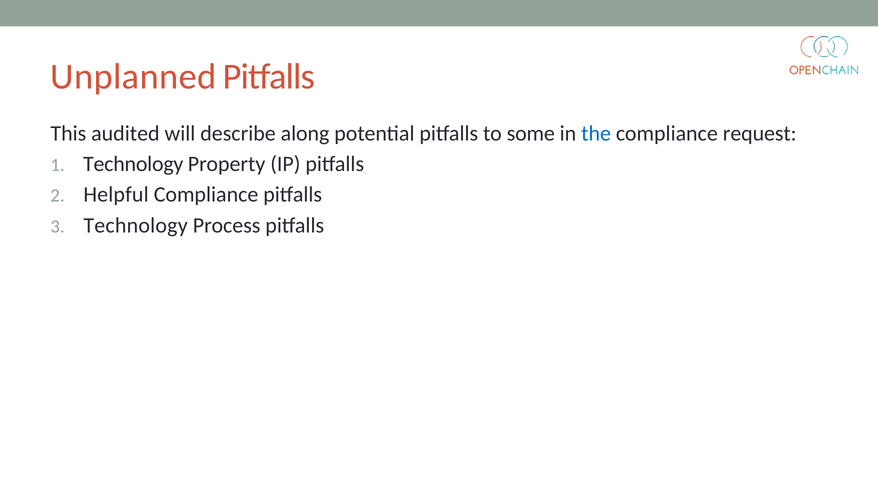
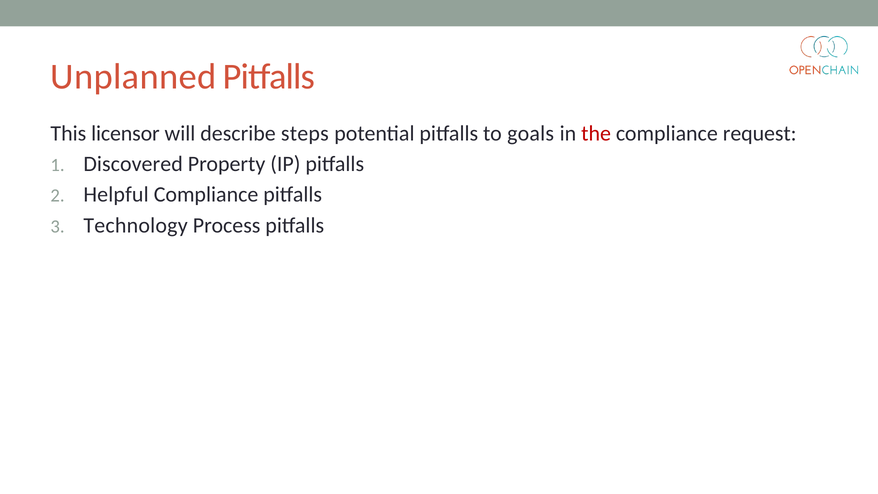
audited: audited -> licensor
along: along -> steps
some: some -> goals
the colour: blue -> red
Technology at (133, 164): Technology -> Discovered
